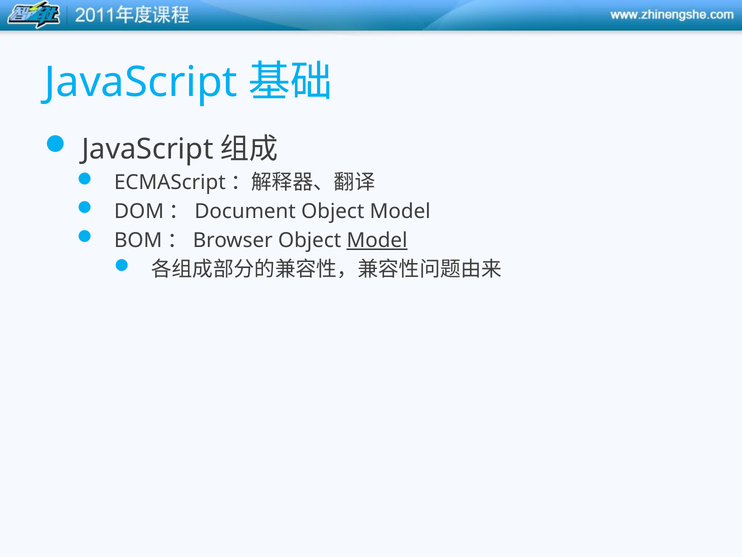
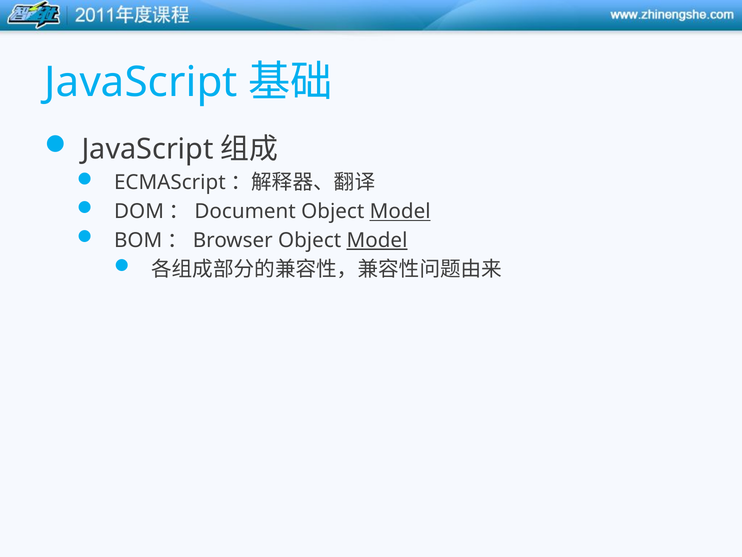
Model at (400, 211) underline: none -> present
